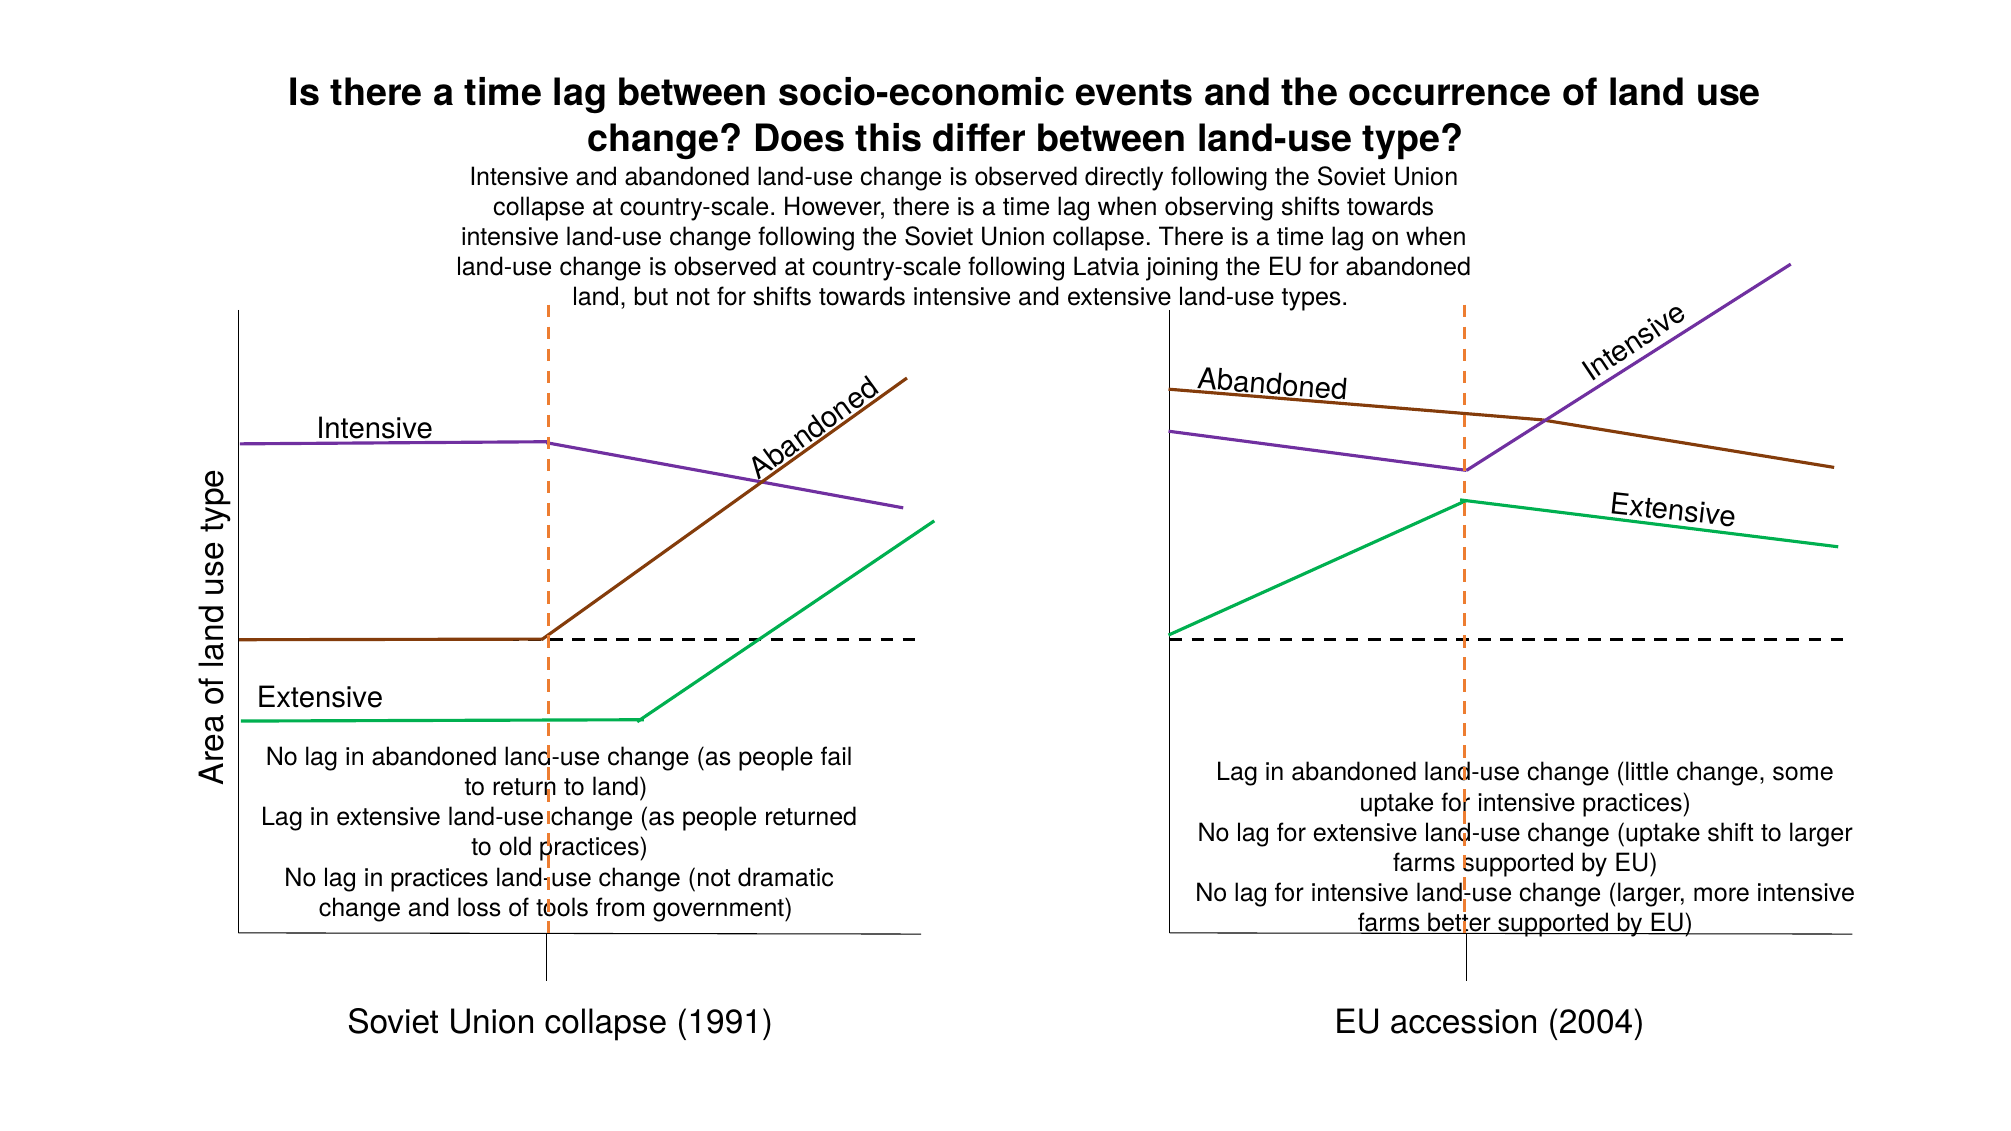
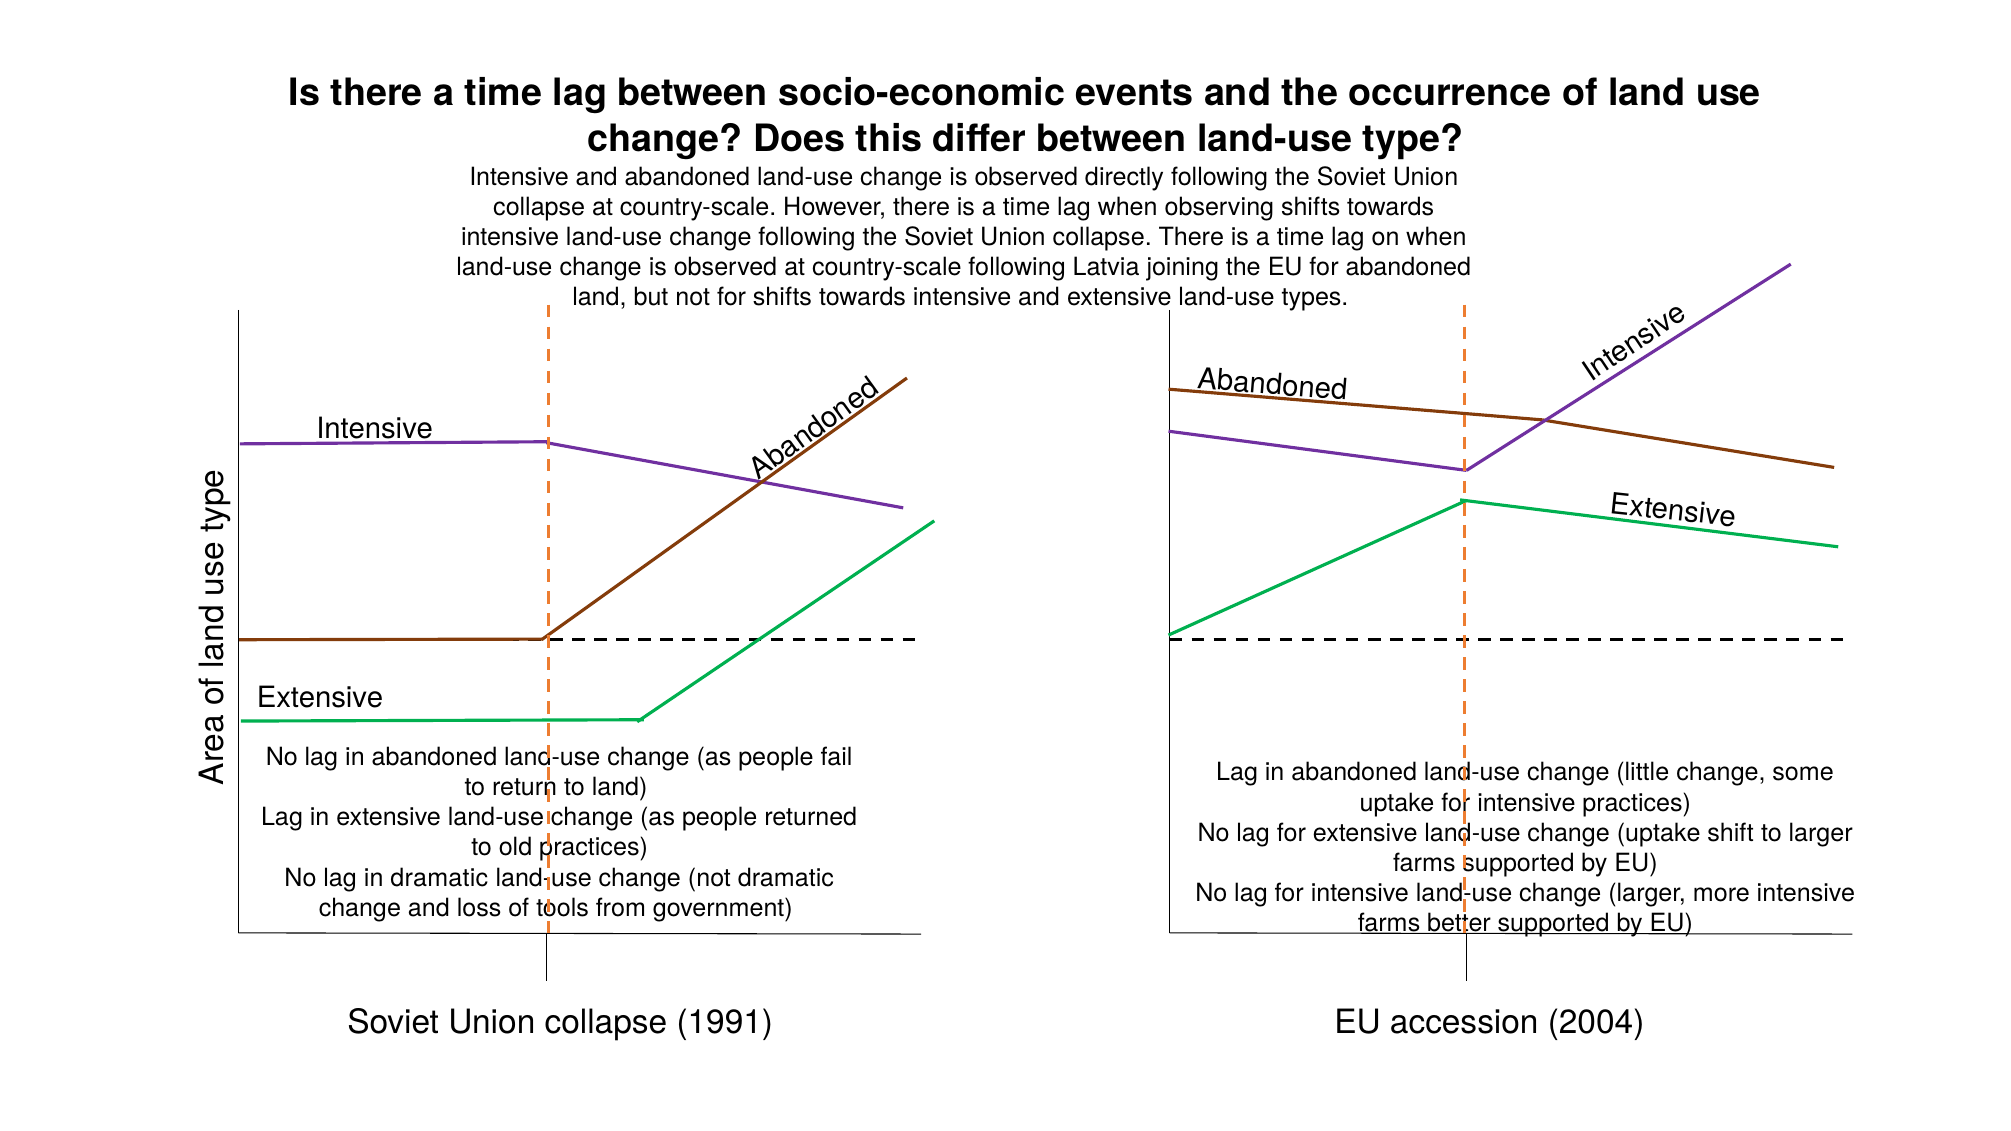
in practices: practices -> dramatic
